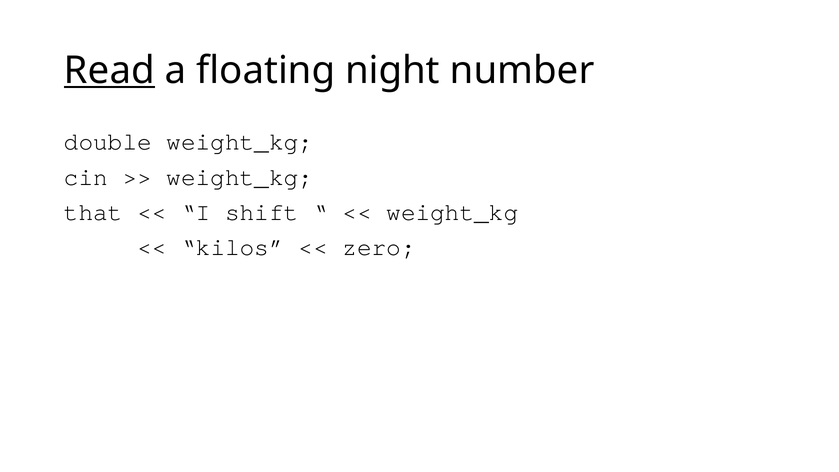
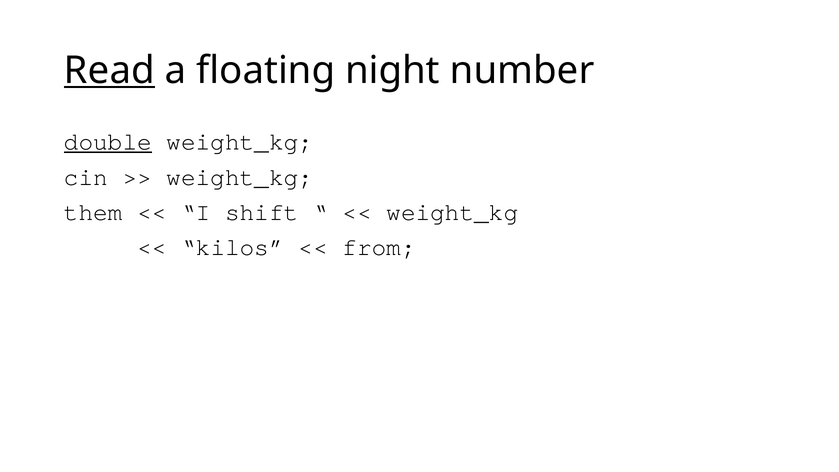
double underline: none -> present
that: that -> them
zero: zero -> from
